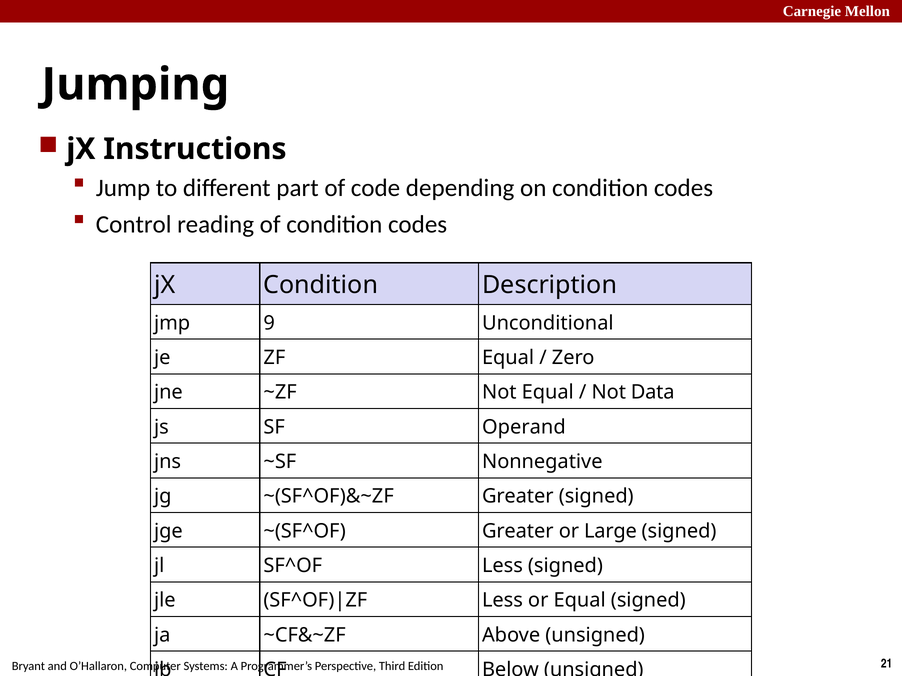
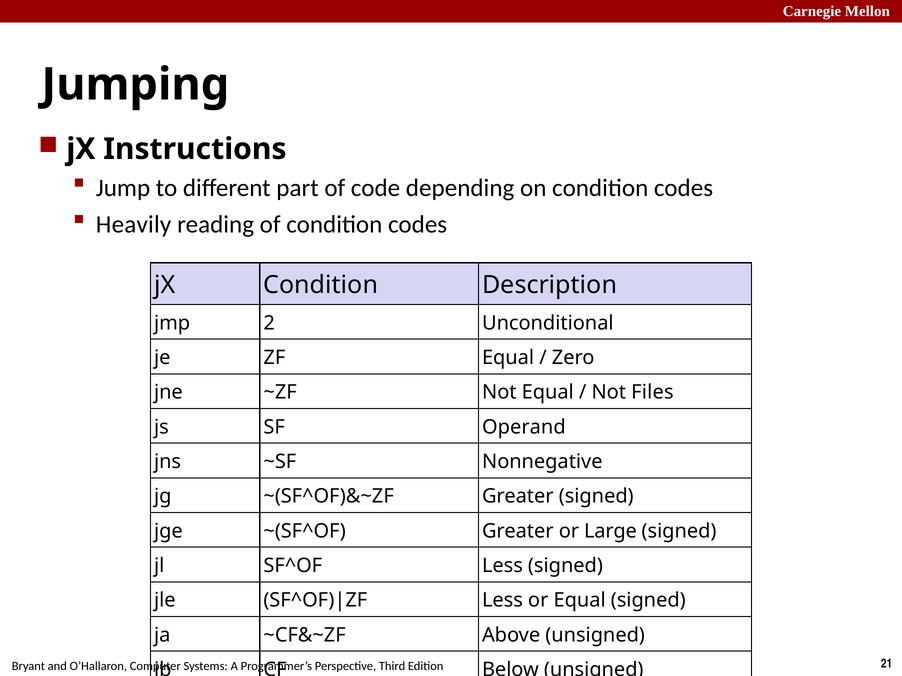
Control: Control -> Heavily
9: 9 -> 2
Data: Data -> Files
